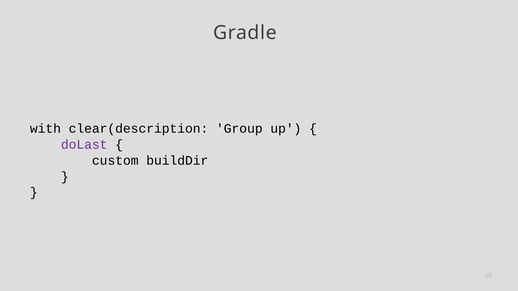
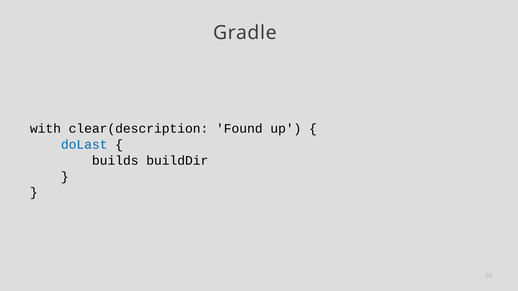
Group: Group -> Found
doLast colour: purple -> blue
custom: custom -> builds
